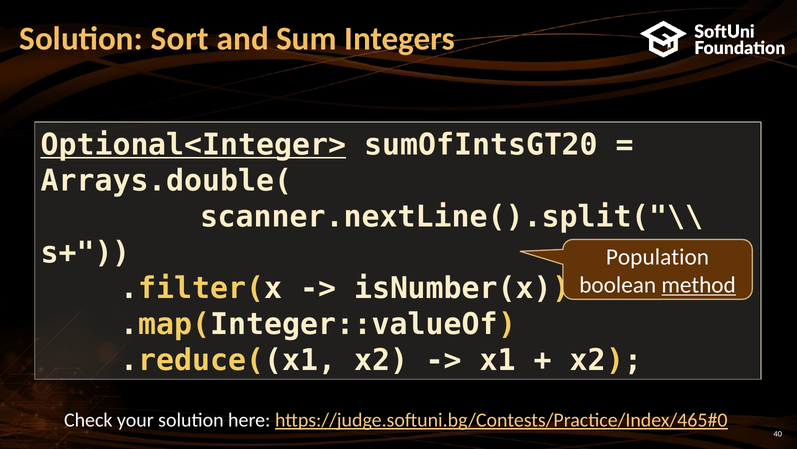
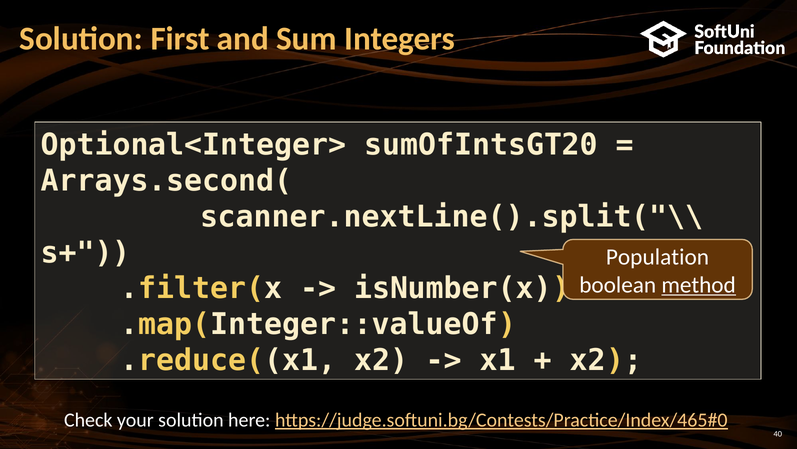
Sort: Sort -> First
Optional<Integer> underline: present -> none
Arrays.double(: Arrays.double( -> Arrays.second(
